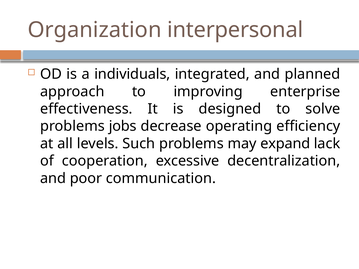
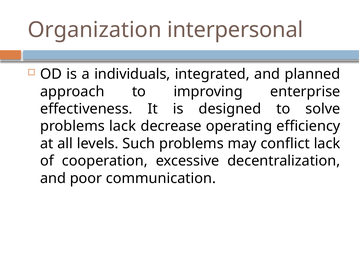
problems jobs: jobs -> lack
expand: expand -> conflict
